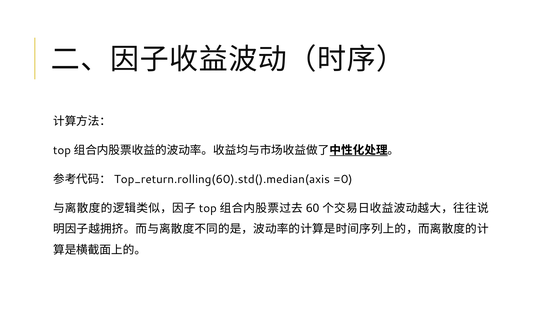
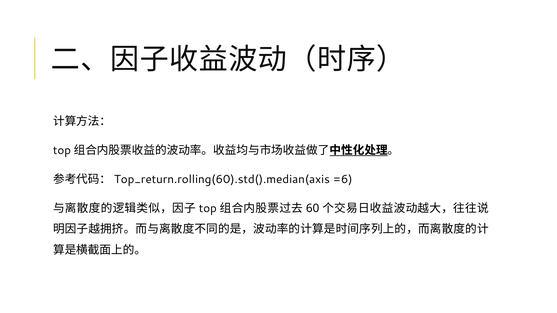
=0: =0 -> =6
